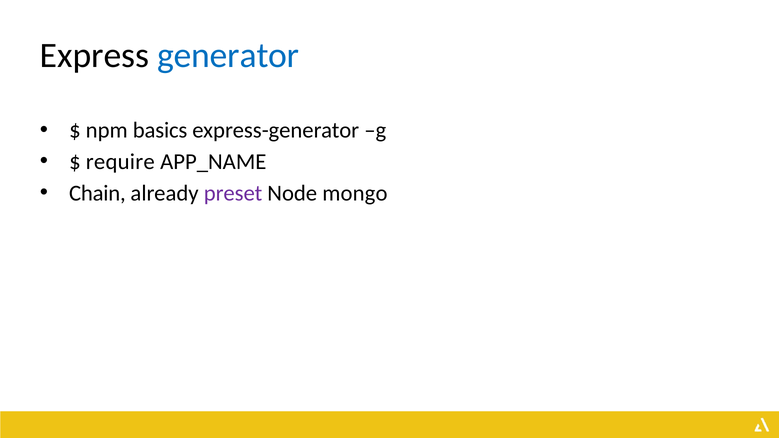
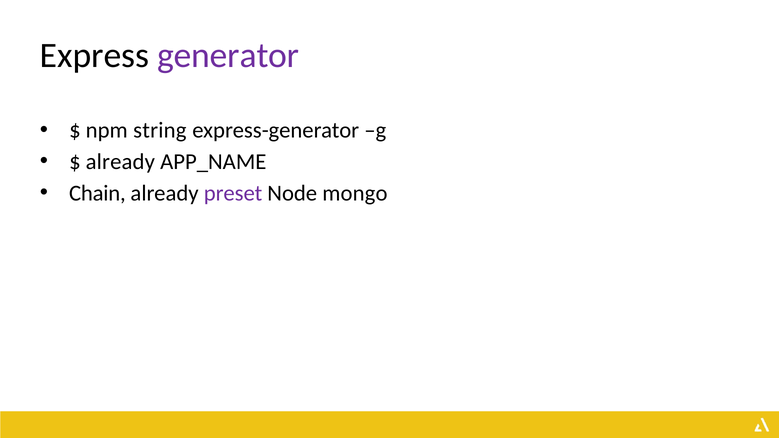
generator colour: blue -> purple
basics: basics -> string
require at (120, 162): require -> already
